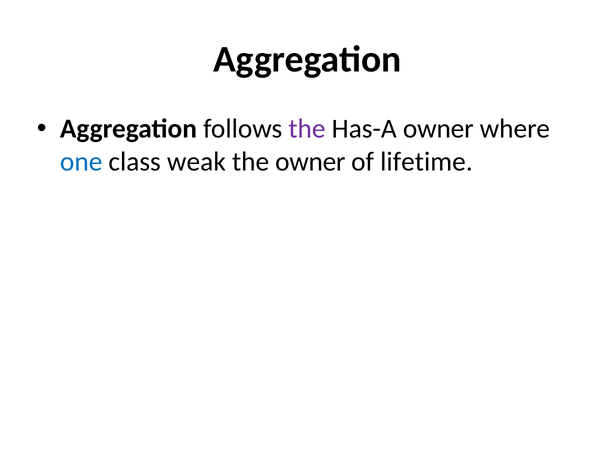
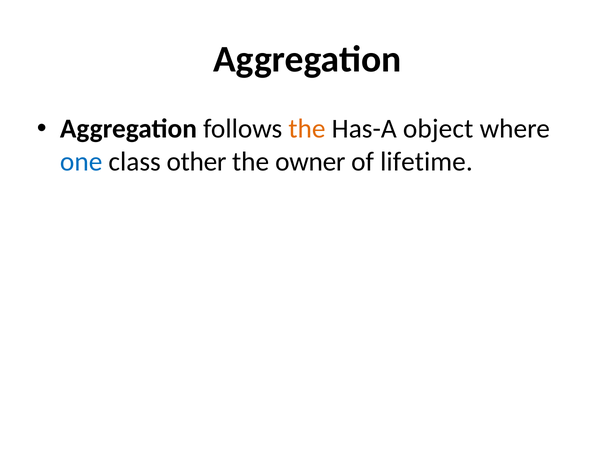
the at (307, 129) colour: purple -> orange
Has-A owner: owner -> object
weak: weak -> other
